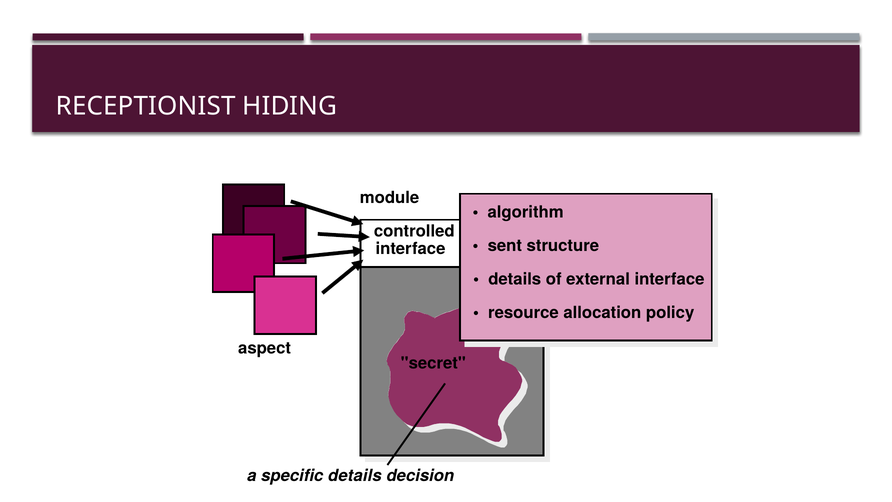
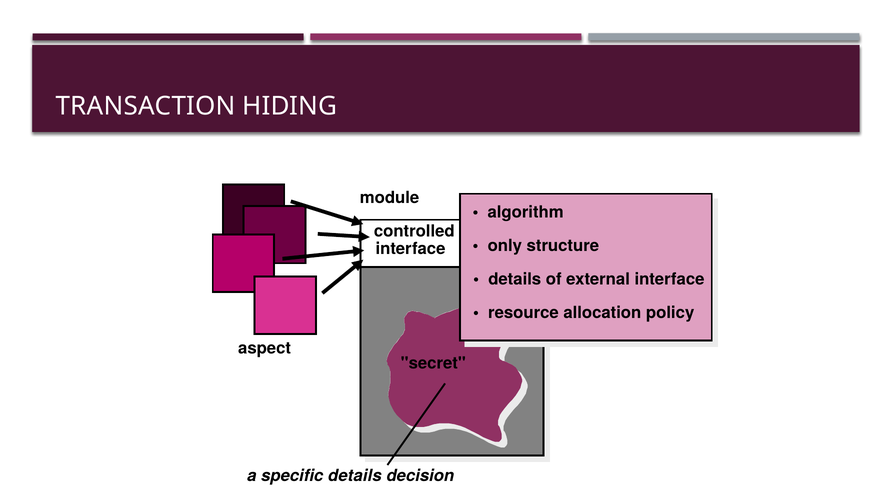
RECEPTIONIST: RECEPTIONIST -> TRANSACTION
sent: sent -> only
